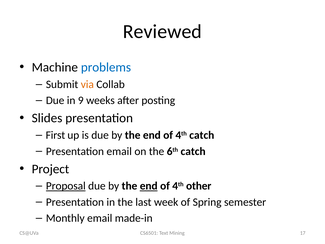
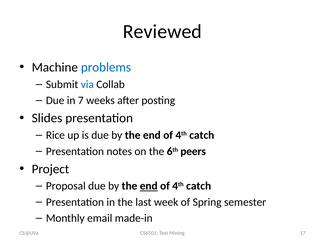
via colour: orange -> blue
9: 9 -> 7
First: First -> Rice
Presentation email: email -> notes
6th catch: catch -> peers
Proposal underline: present -> none
other at (199, 186): other -> catch
